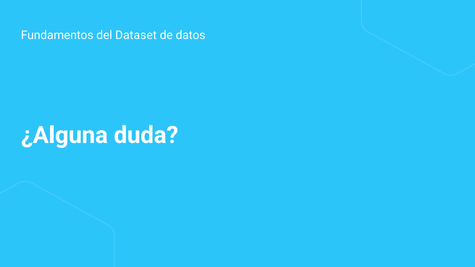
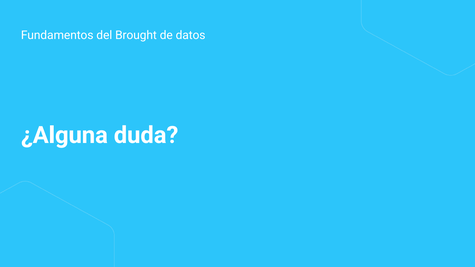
Dataset: Dataset -> Brought
